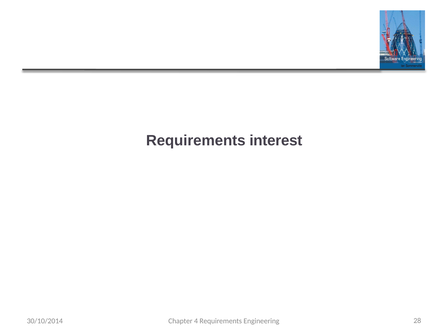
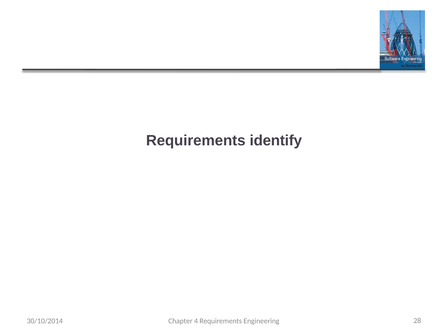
interest: interest -> identify
